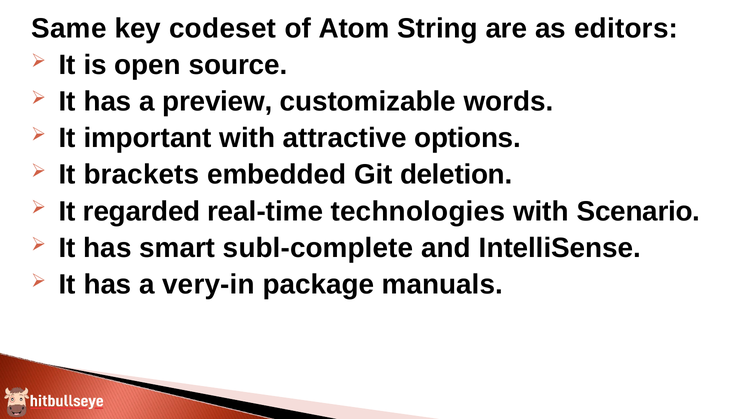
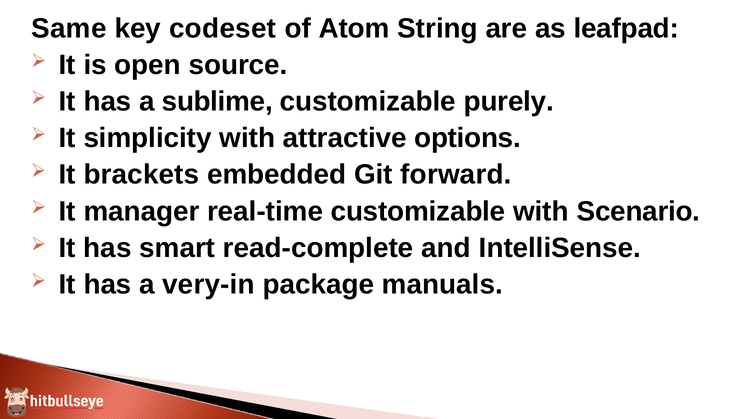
editors: editors -> leafpad
preview: preview -> sublime
words: words -> purely
important: important -> simplicity
deletion: deletion -> forward
regarded: regarded -> manager
real-time technologies: technologies -> customizable
subl-complete: subl-complete -> read-complete
